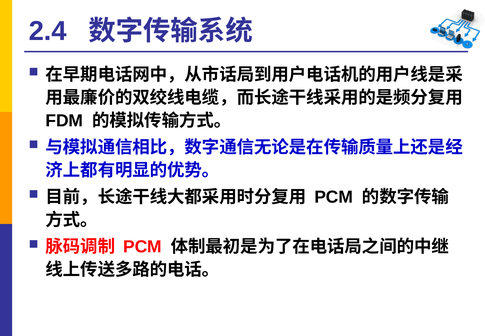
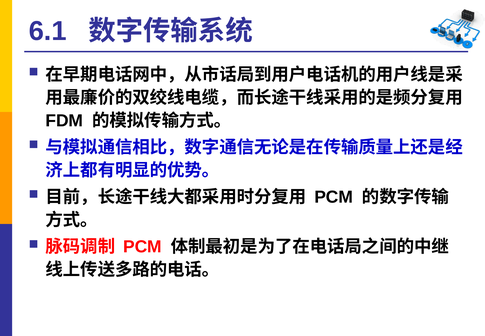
2.4: 2.4 -> 6.1
